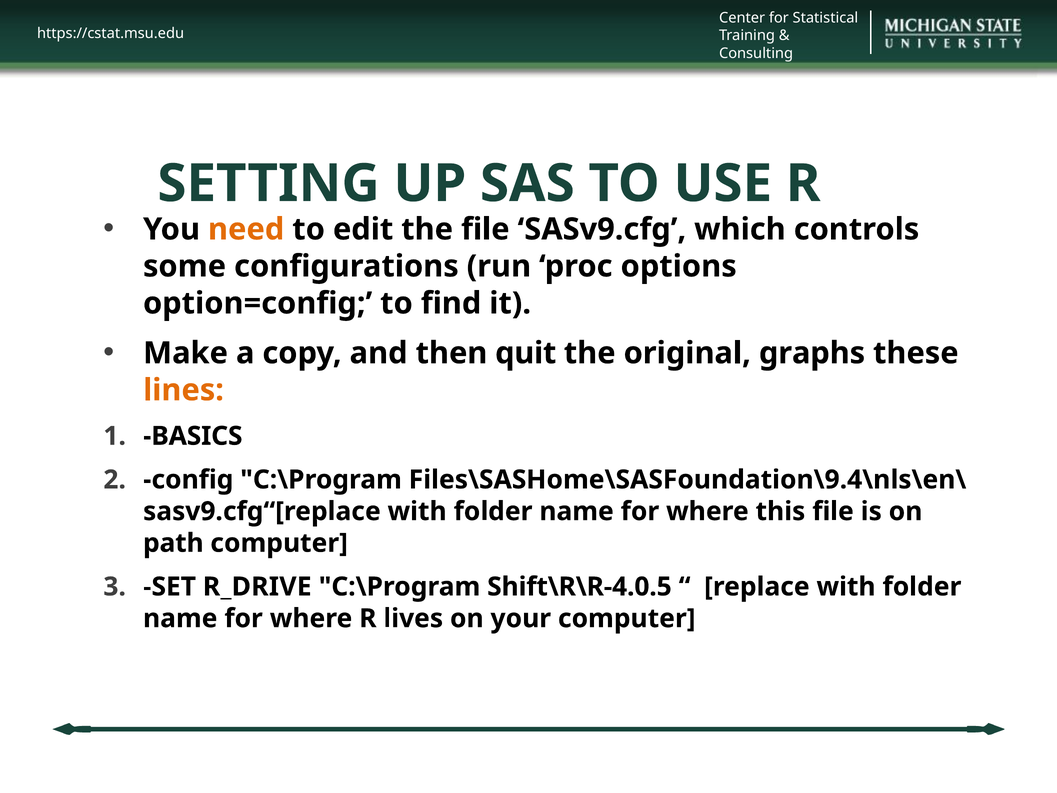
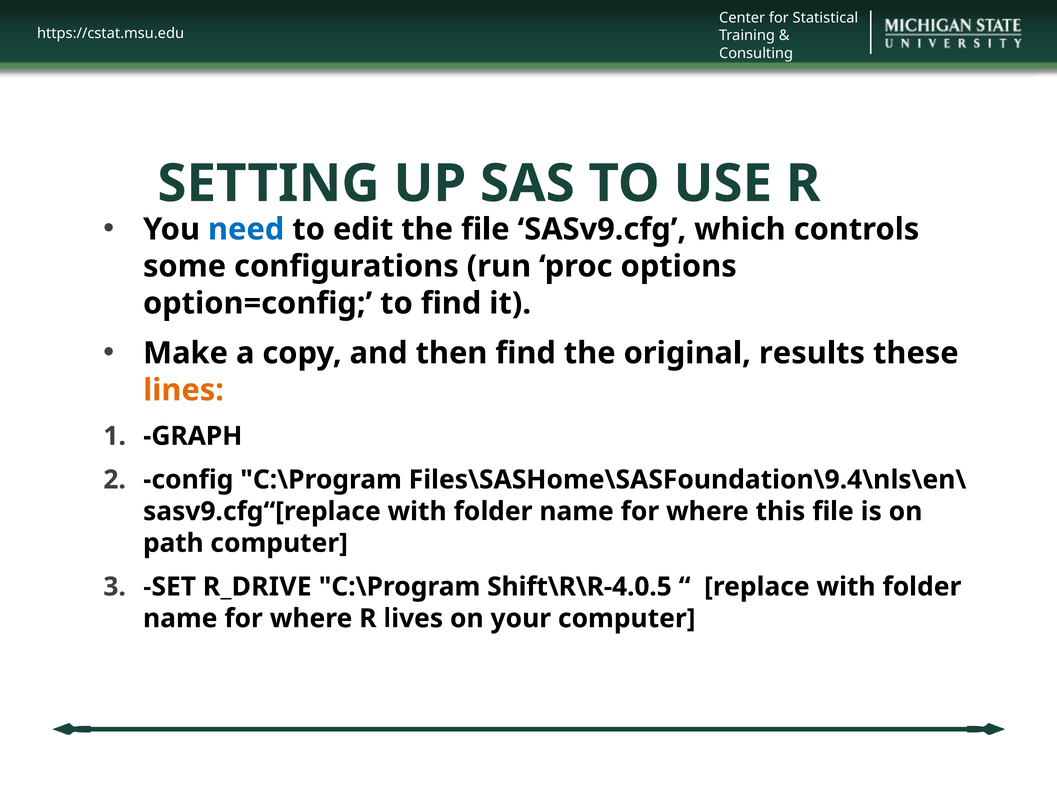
need colour: orange -> blue
then quit: quit -> find
graphs: graphs -> results
BASICS: BASICS -> GRAPH
